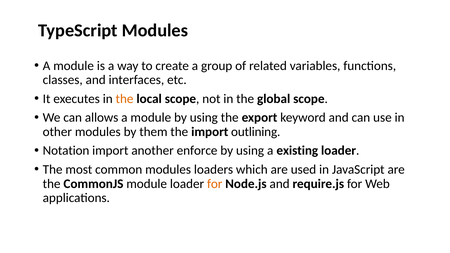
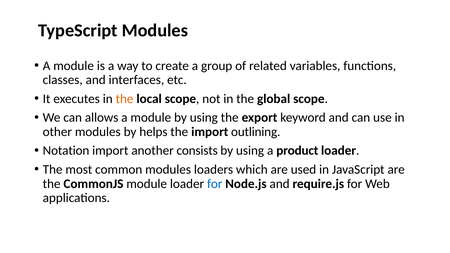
them: them -> helps
enforce: enforce -> consists
existing: existing -> product
for at (215, 184) colour: orange -> blue
